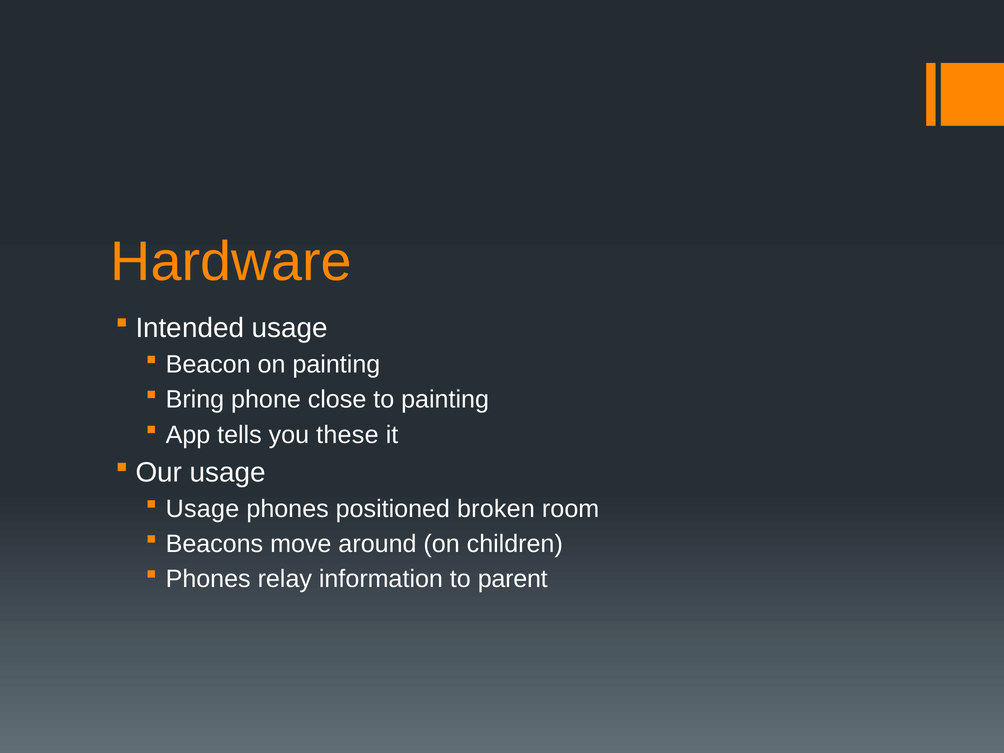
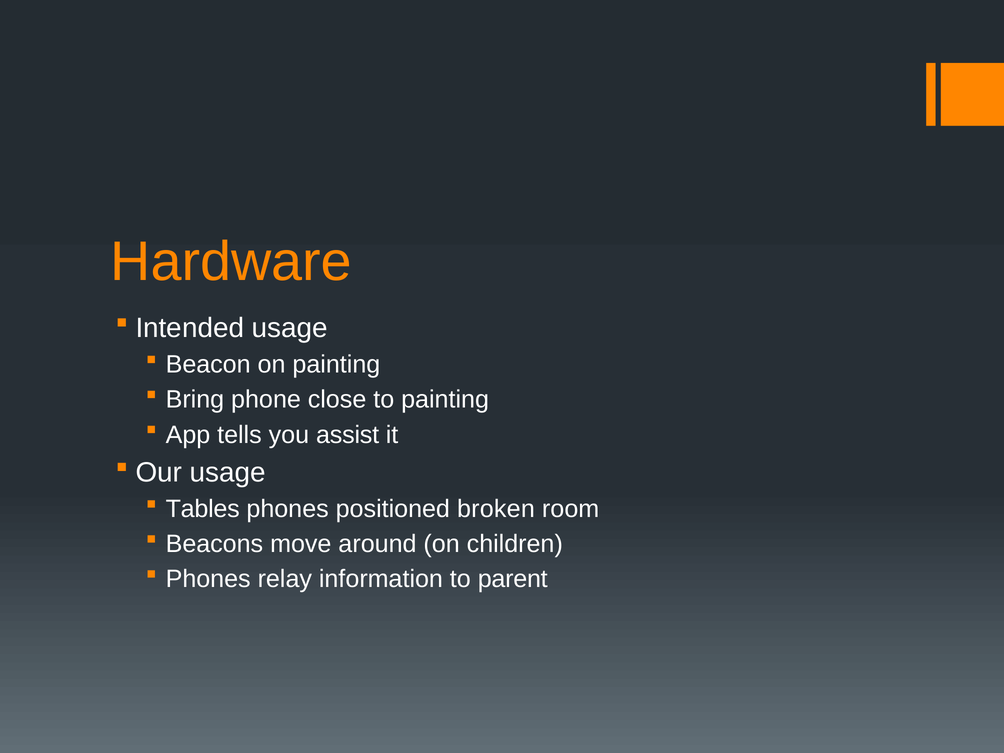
these: these -> assist
Usage at (202, 509): Usage -> Tables
